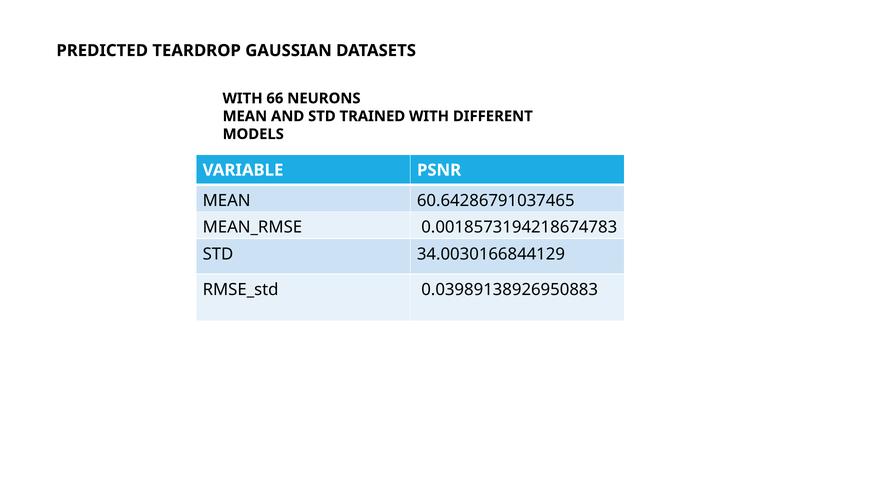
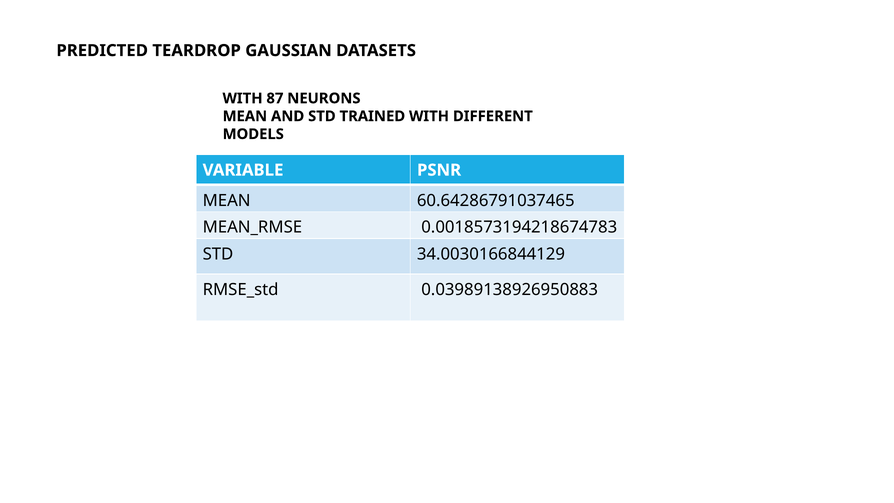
66: 66 -> 87
